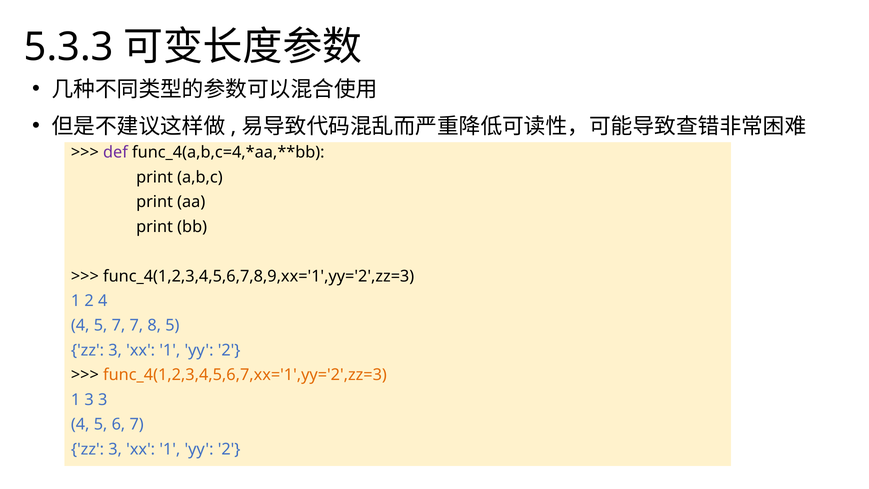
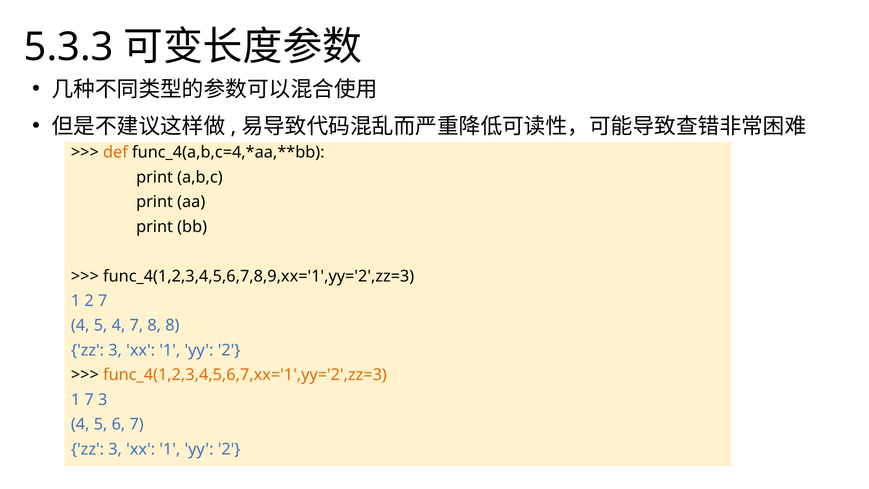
def colour: purple -> orange
2 4: 4 -> 7
5 7: 7 -> 4
8 5: 5 -> 8
1 3: 3 -> 7
